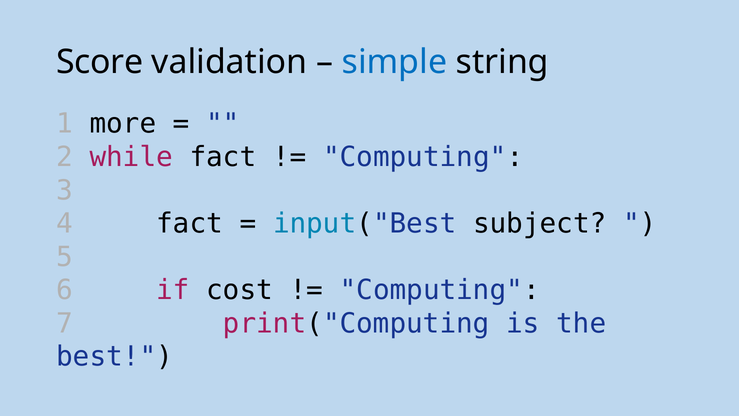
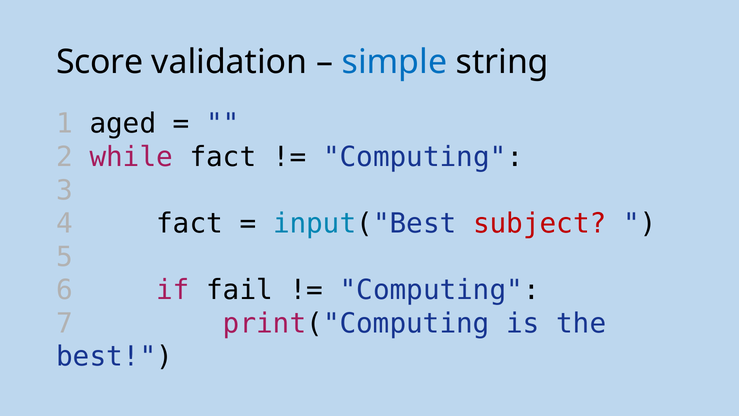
more: more -> aged
subject colour: black -> red
cost: cost -> fail
